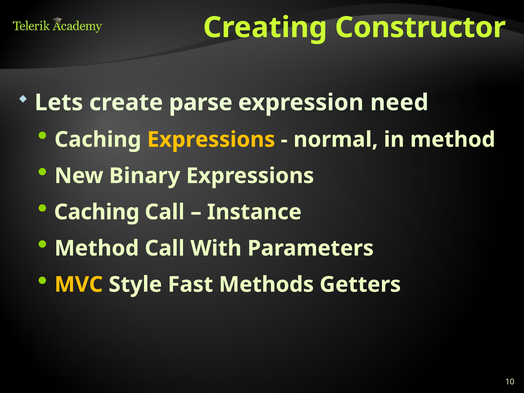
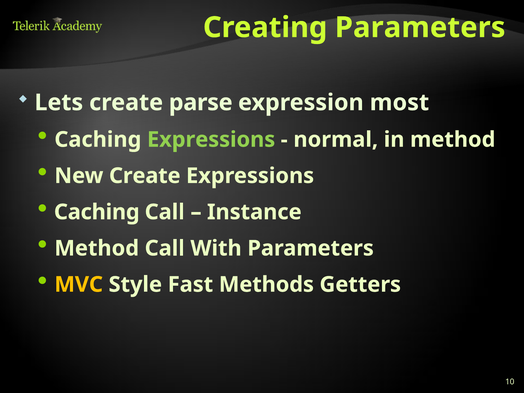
Creating Constructor: Constructor -> Parameters
need: need -> most
Expressions at (211, 140) colour: yellow -> light green
New Binary: Binary -> Create
